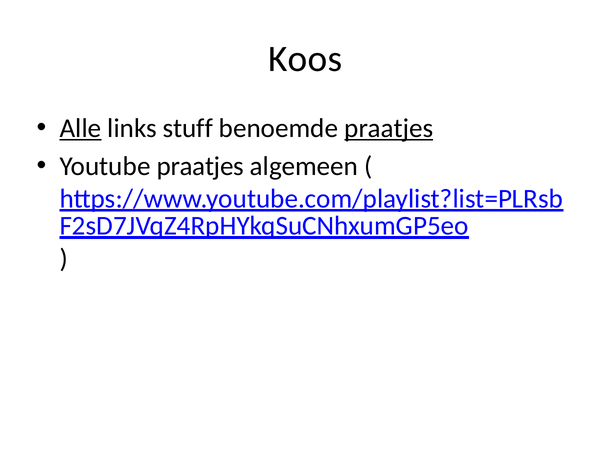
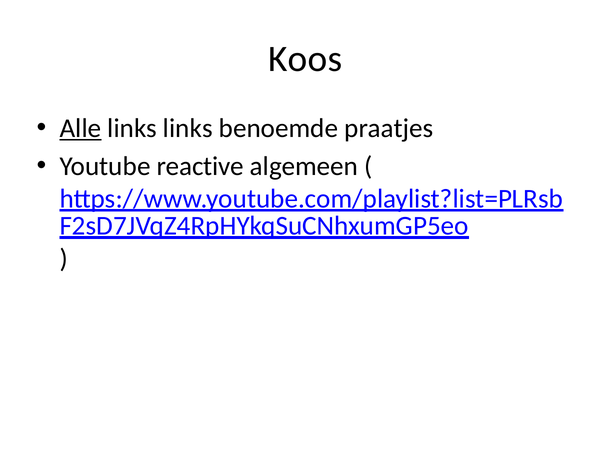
links stuff: stuff -> links
praatjes at (389, 128) underline: present -> none
Youtube praatjes: praatjes -> reactive
